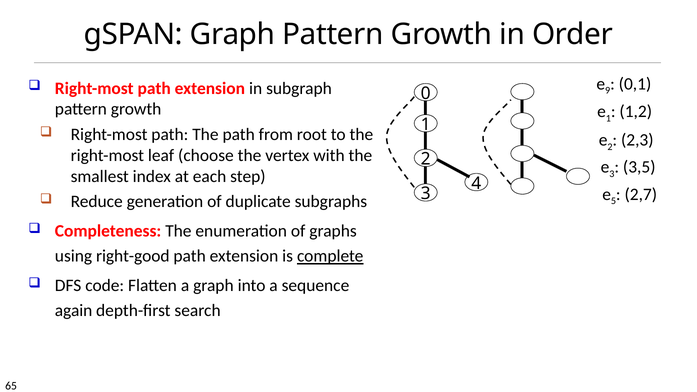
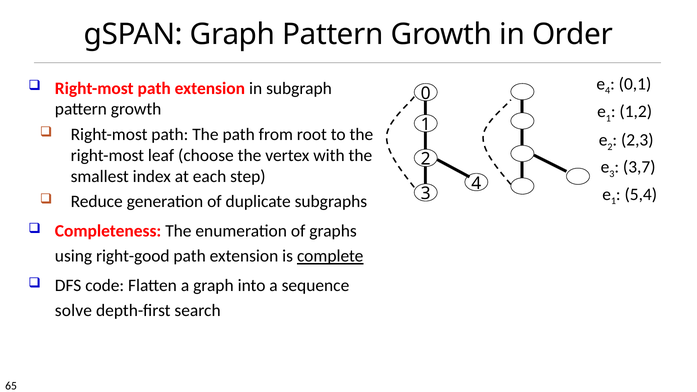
9 at (608, 91): 9 -> 4
3,5: 3,5 -> 3,7
5 at (613, 201): 5 -> 1
2,7: 2,7 -> 5,4
again: again -> solve
